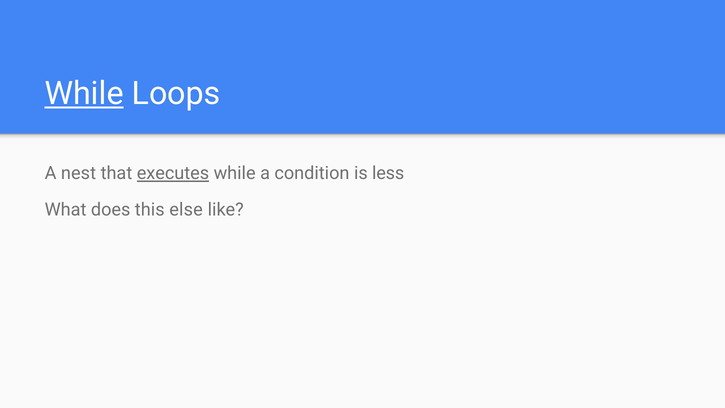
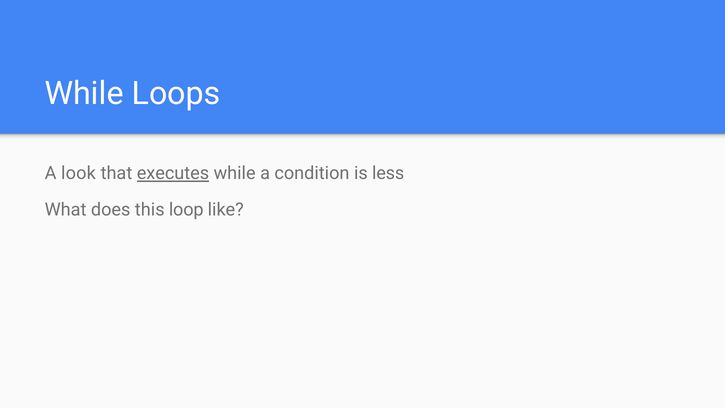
While at (84, 94) underline: present -> none
nest: nest -> look
else: else -> loop
